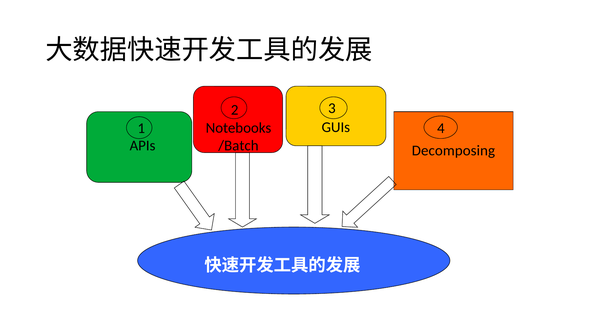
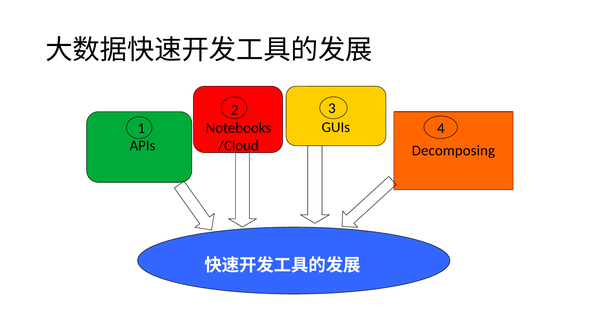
/Batch: /Batch -> /Cloud
